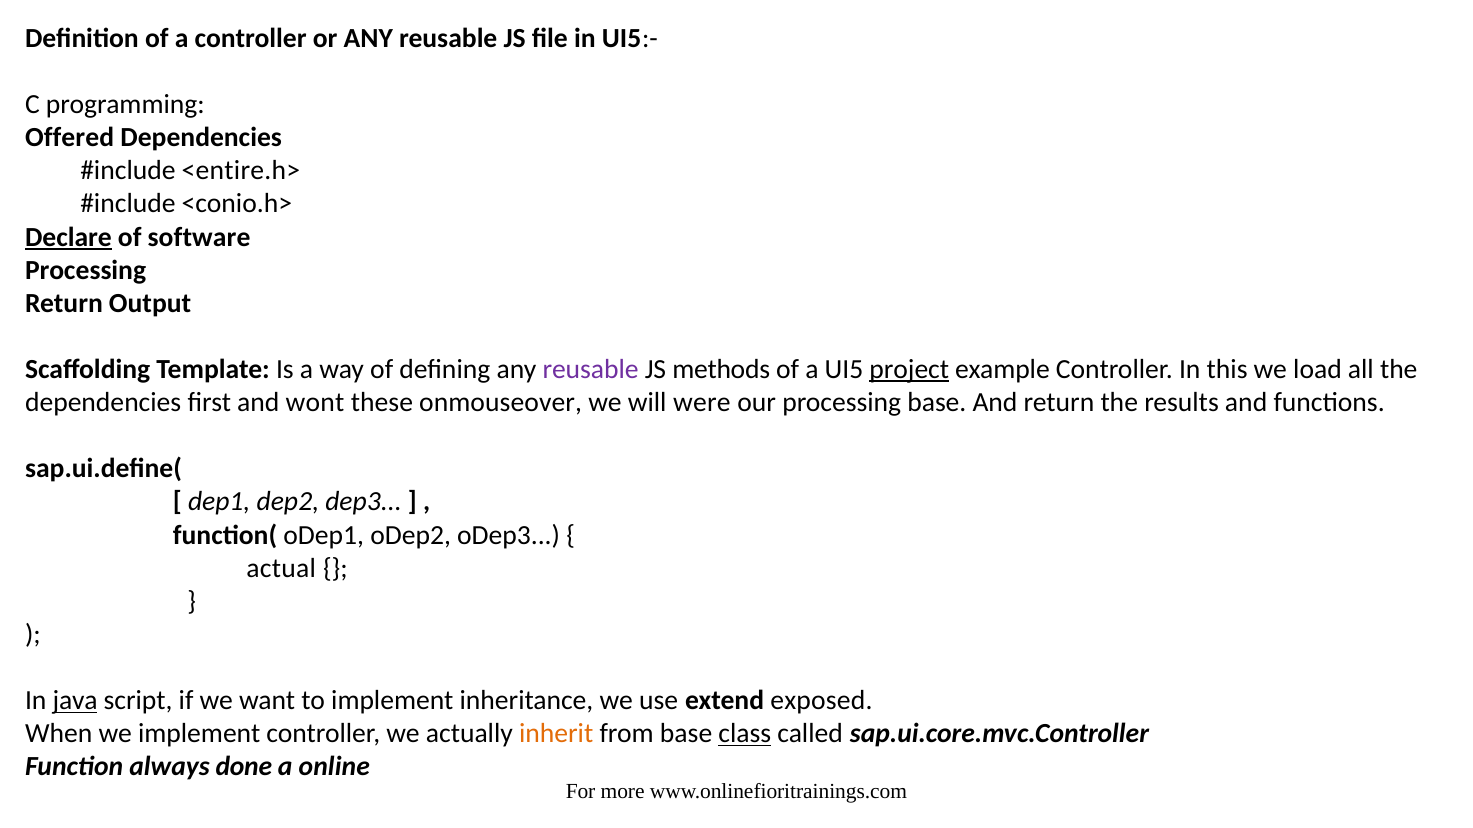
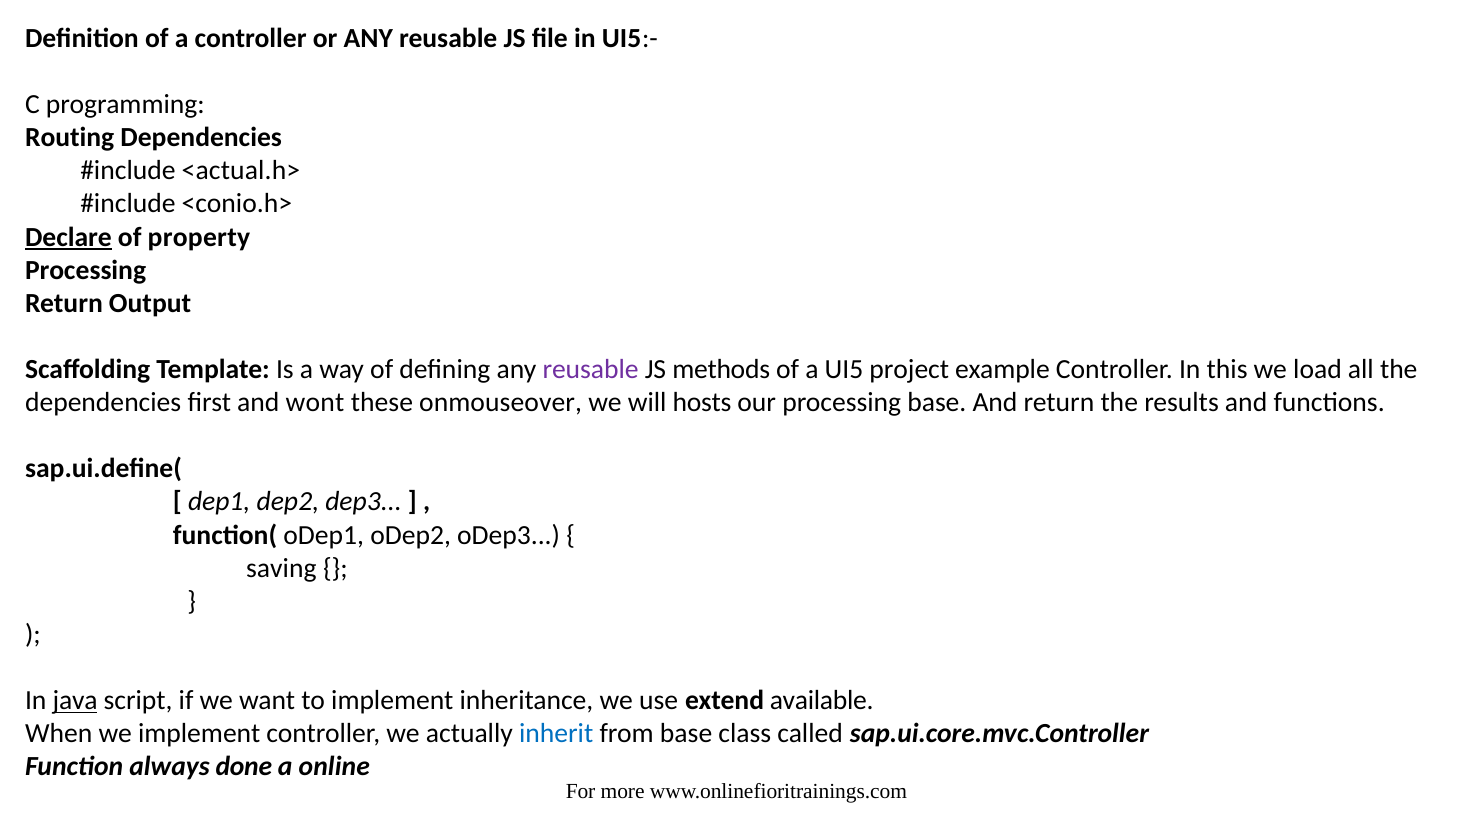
Offered: Offered -> Routing
<entire.h>: <entire.h> -> <actual.h>
software: software -> property
project underline: present -> none
were: were -> hosts
actual: actual -> saving
exposed: exposed -> available
inherit colour: orange -> blue
class underline: present -> none
